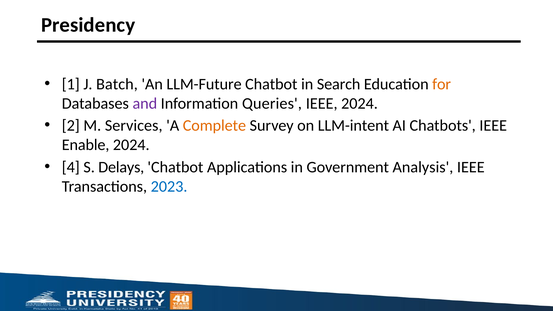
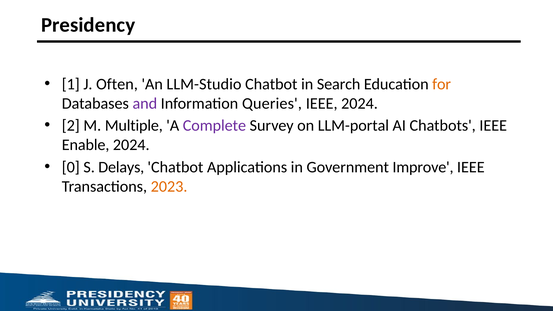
Batch: Batch -> Often
LLM-Future: LLM-Future -> LLM-Studio
Services: Services -> Multiple
Complete colour: orange -> purple
LLM-intent: LLM-intent -> LLM-portal
4: 4 -> 0
Analysis: Analysis -> Improve
2023 colour: blue -> orange
